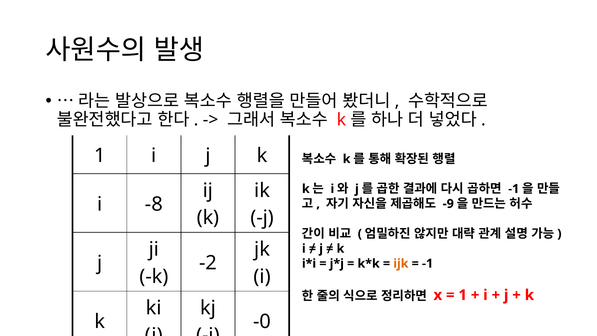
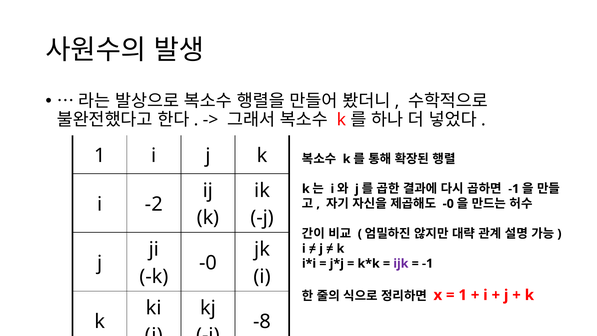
-8: -8 -> -2
-9 at (448, 204): -9 -> -0
-2 at (208, 263): -2 -> -0
ijk colour: orange -> purple
-0: -0 -> -8
